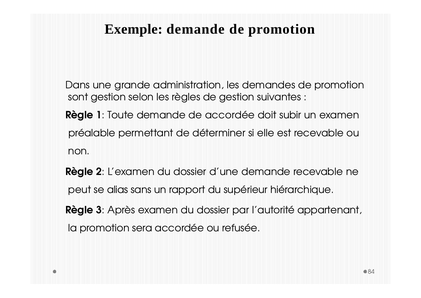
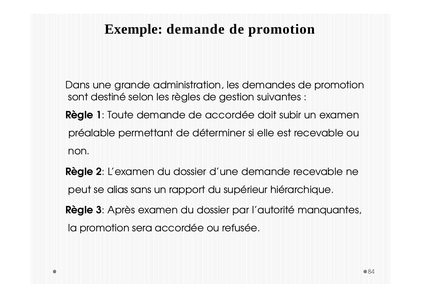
sont gestion: gestion -> destiné
appartenant: appartenant -> manquantes
